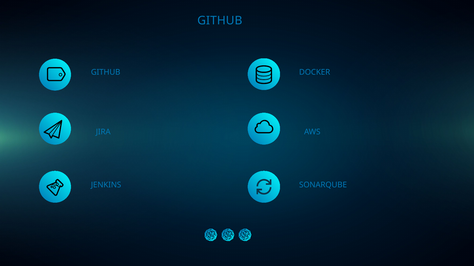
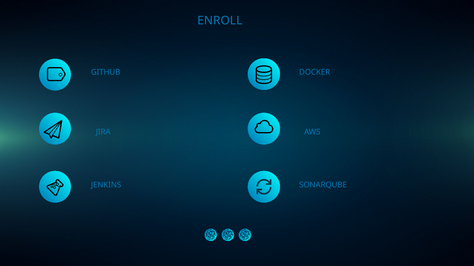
GITHUB at (220, 21): GITHUB -> ENROLL
